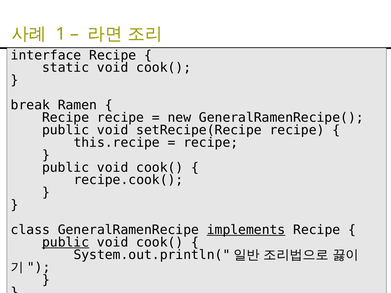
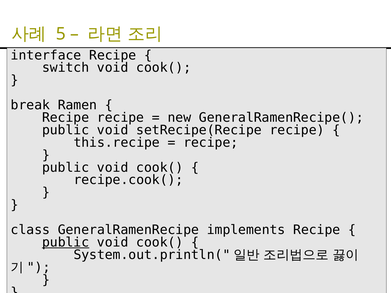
1: 1 -> 5
static: static -> switch
implements underline: present -> none
